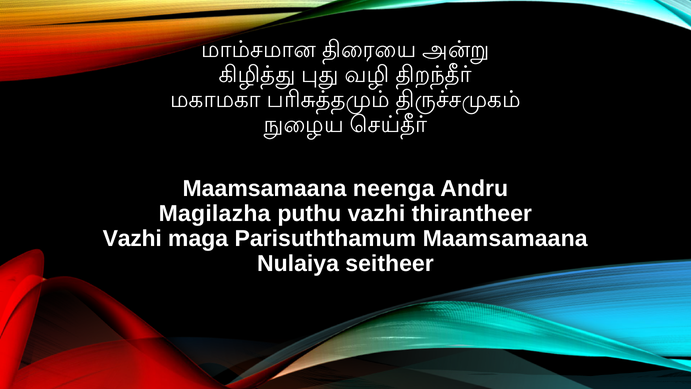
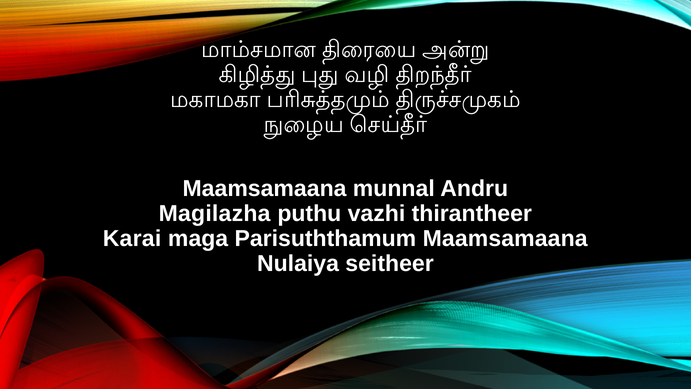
neenga: neenga -> munnal
Vazhi at (132, 238): Vazhi -> Karai
